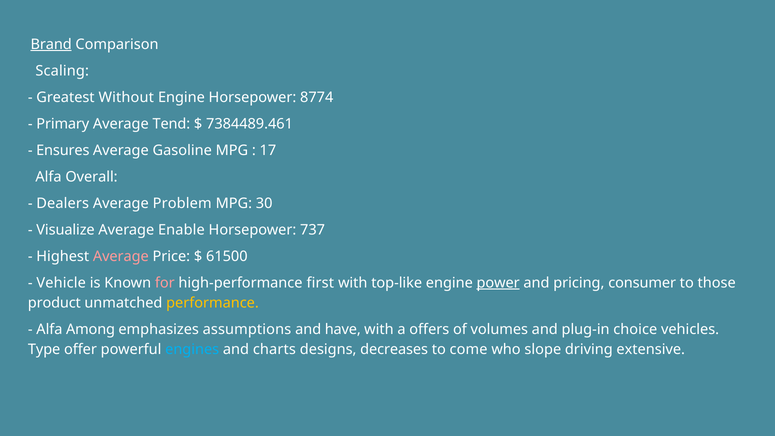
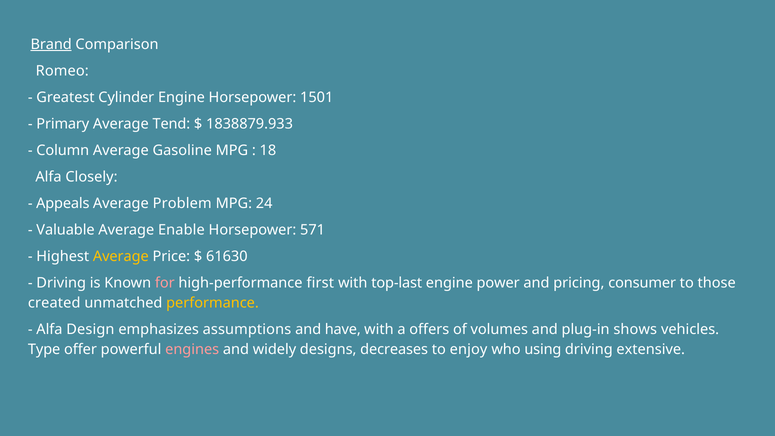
Scaling: Scaling -> Romeo
Without: Without -> Cylinder
8774: 8774 -> 1501
7384489.461: 7384489.461 -> 1838879.933
Ensures: Ensures -> Column
17: 17 -> 18
Overall: Overall -> Closely
Dealers: Dealers -> Appeals
30: 30 -> 24
Visualize: Visualize -> Valuable
737: 737 -> 571
Average at (121, 256) colour: pink -> yellow
61500: 61500 -> 61630
Vehicle at (61, 283): Vehicle -> Driving
top-like: top-like -> top-last
power underline: present -> none
product: product -> created
Among: Among -> Design
choice: choice -> shows
engines colour: light blue -> pink
charts: charts -> widely
come: come -> enjoy
slope: slope -> using
